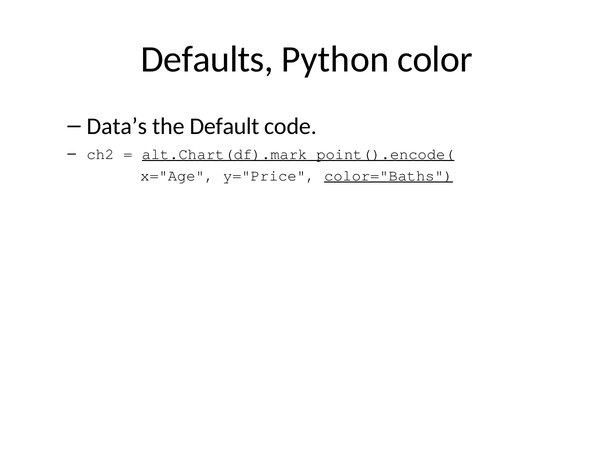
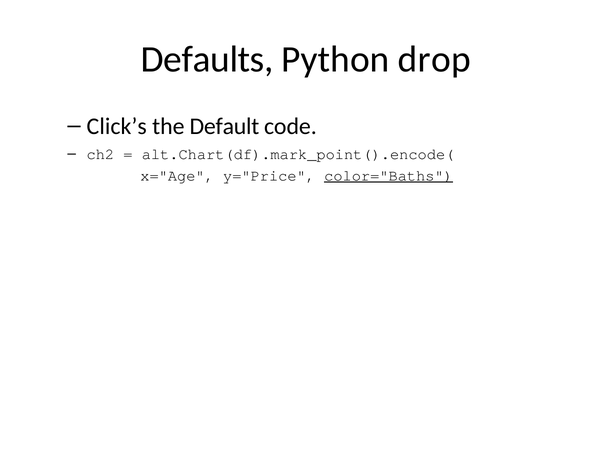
color: color -> drop
Data’s: Data’s -> Click’s
alt.Chart(df).mark_point().encode( underline: present -> none
